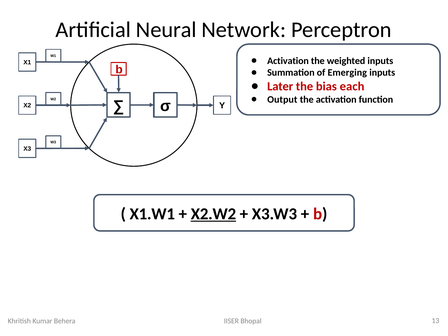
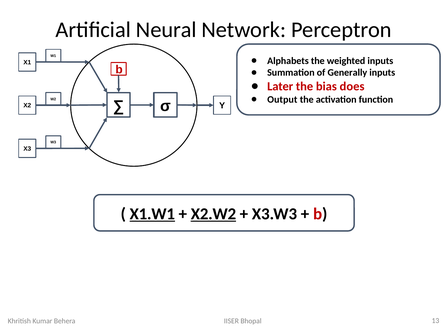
Activation at (288, 61): Activation -> Alphabets
Emerging: Emerging -> Generally
each: each -> does
X1.W1 underline: none -> present
